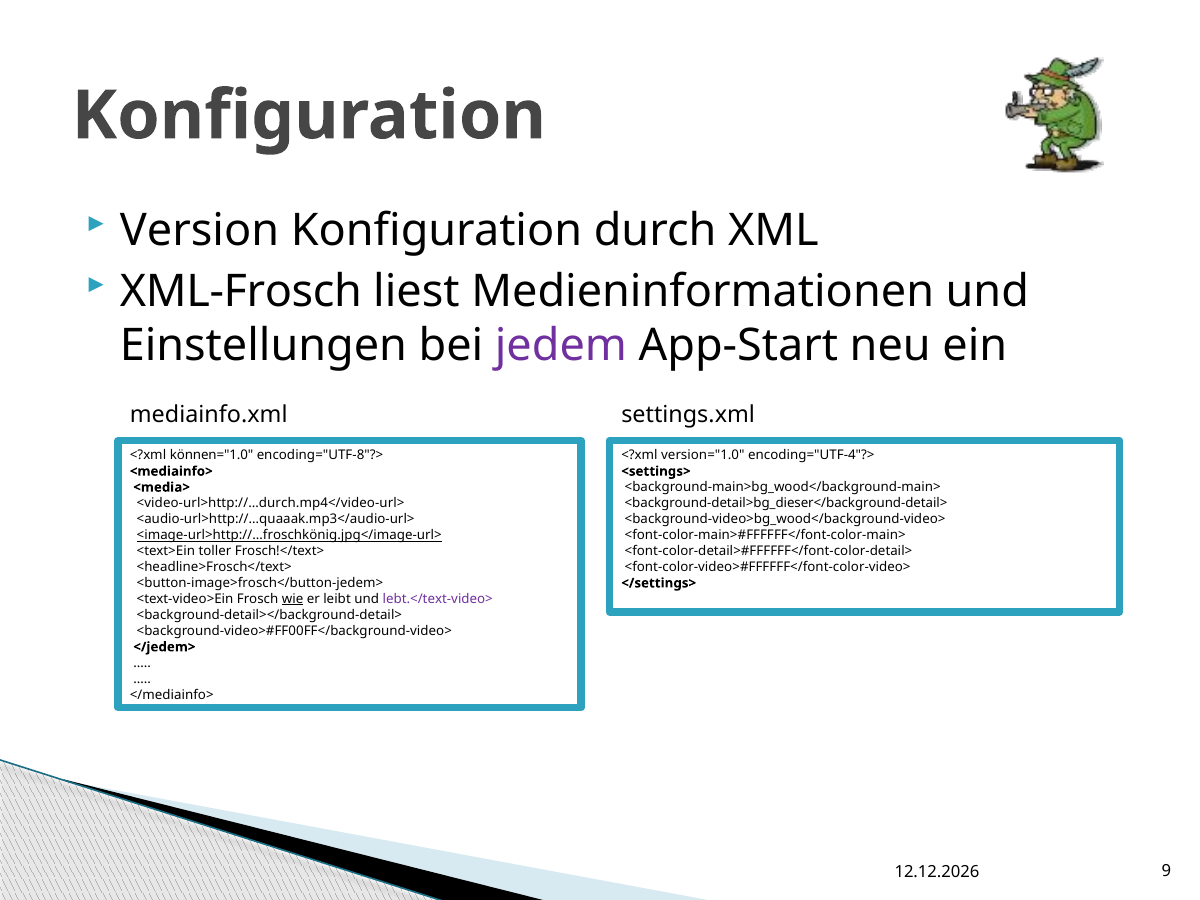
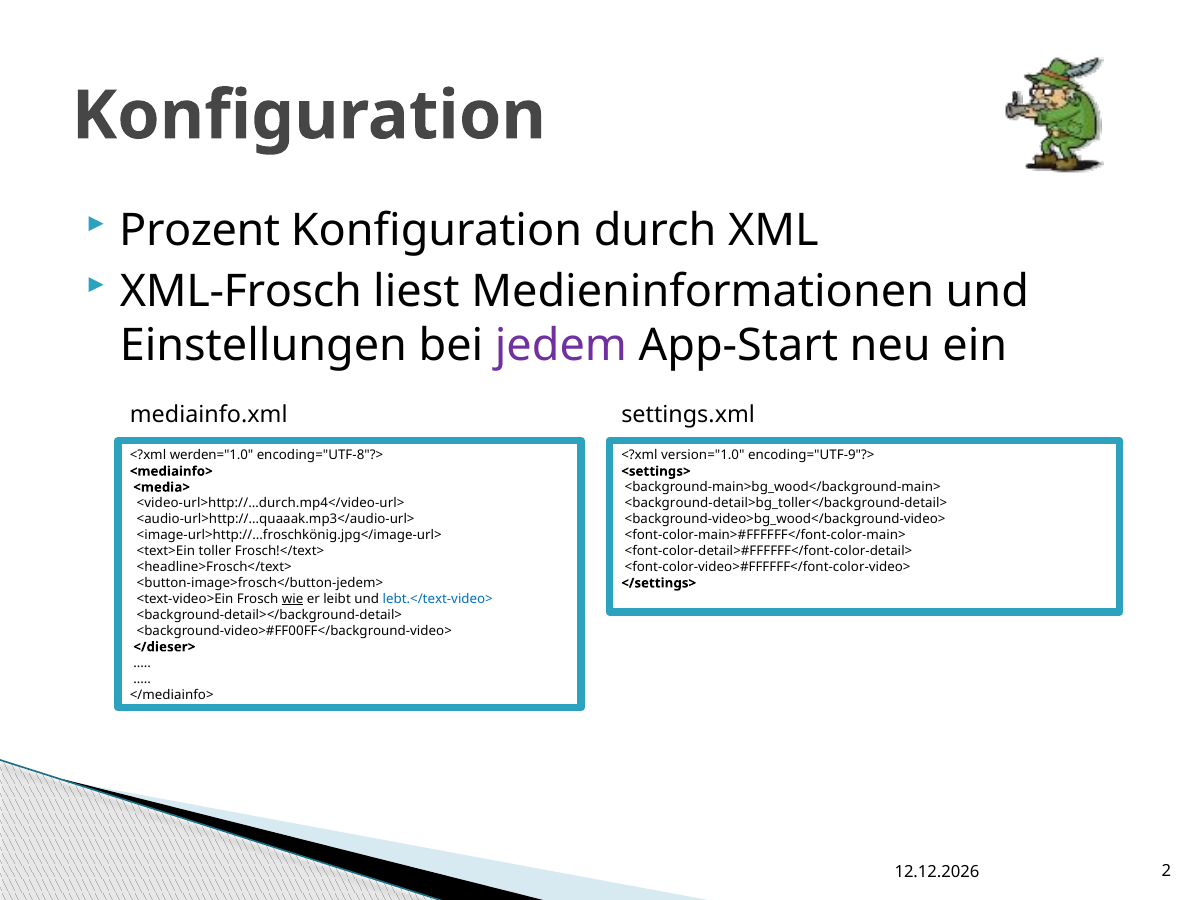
Version: Version -> Prozent
können="1.0: können="1.0 -> werden="1.0
encoding="UTF-4"?>: encoding="UTF-4"?> -> encoding="UTF-9"?>
<background-detail>bg_dieser</background-detail>: <background-detail>bg_dieser</background-detail> -> <background-detail>bg_toller</background-detail>
<image-url>http://…froschkönig.jpg</image-url> underline: present -> none
lebt.</text-video> colour: purple -> blue
</jedem>: </jedem> -> </dieser>
9: 9 -> 2
